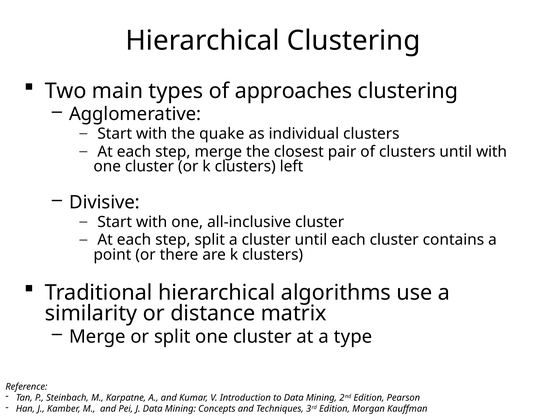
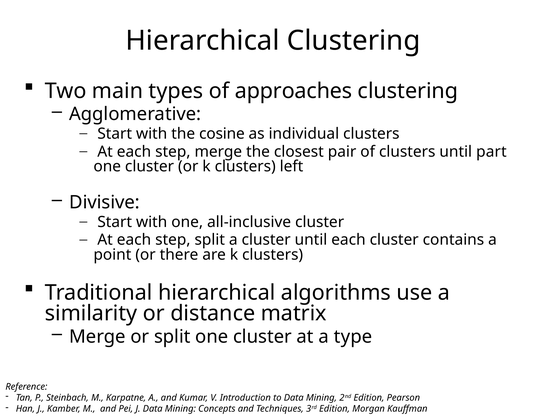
quake: quake -> cosine
until with: with -> part
